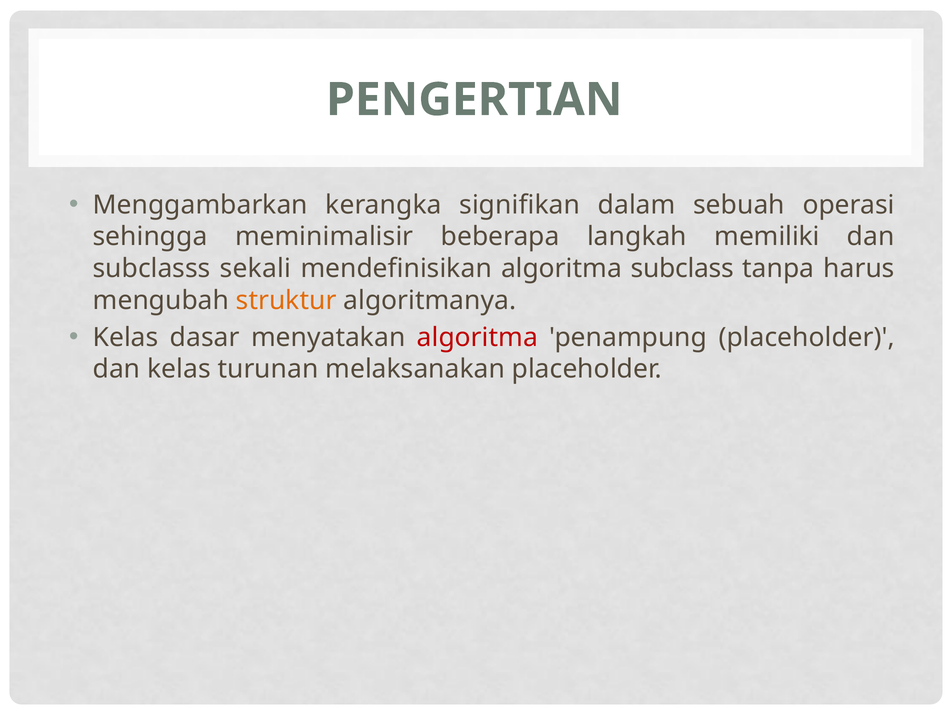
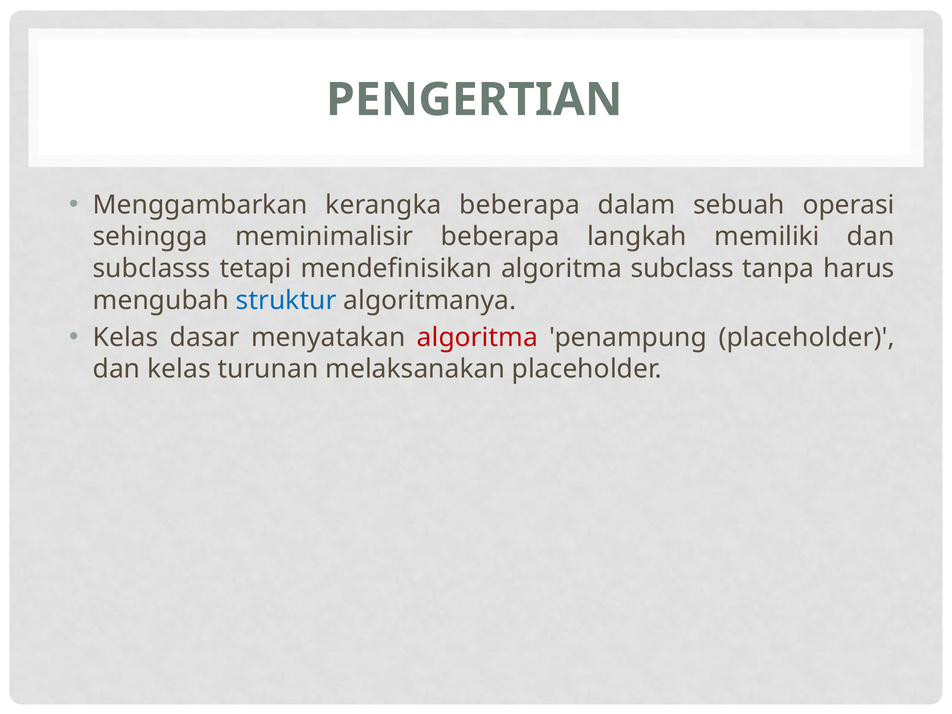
kerangka signifikan: signifikan -> beberapa
sekali: sekali -> tetapi
struktur colour: orange -> blue
